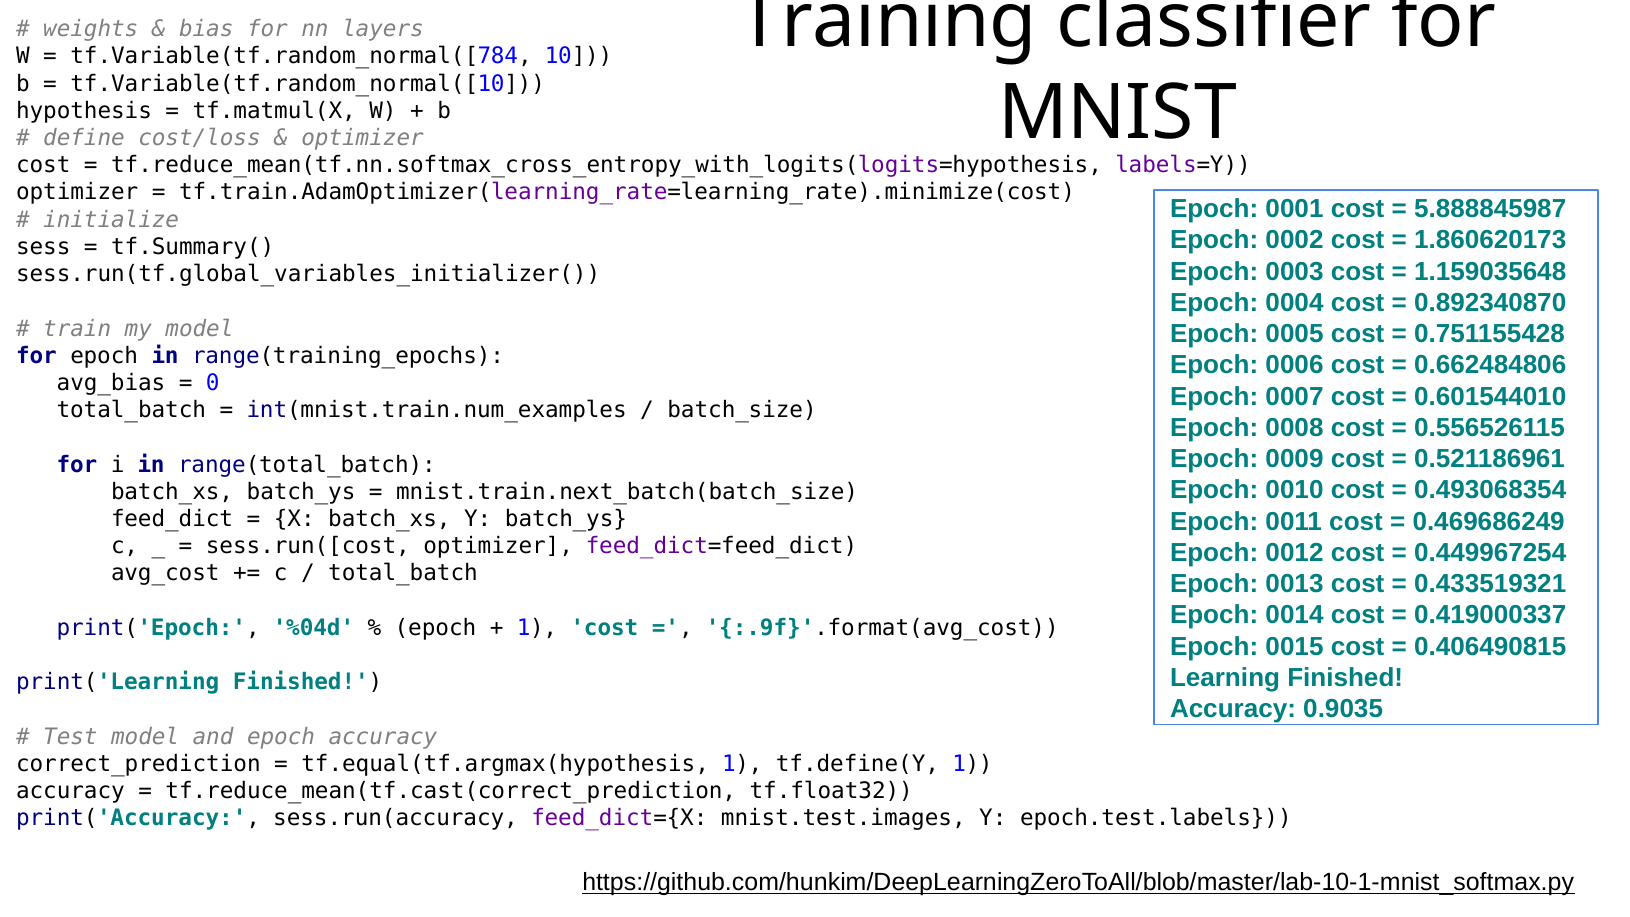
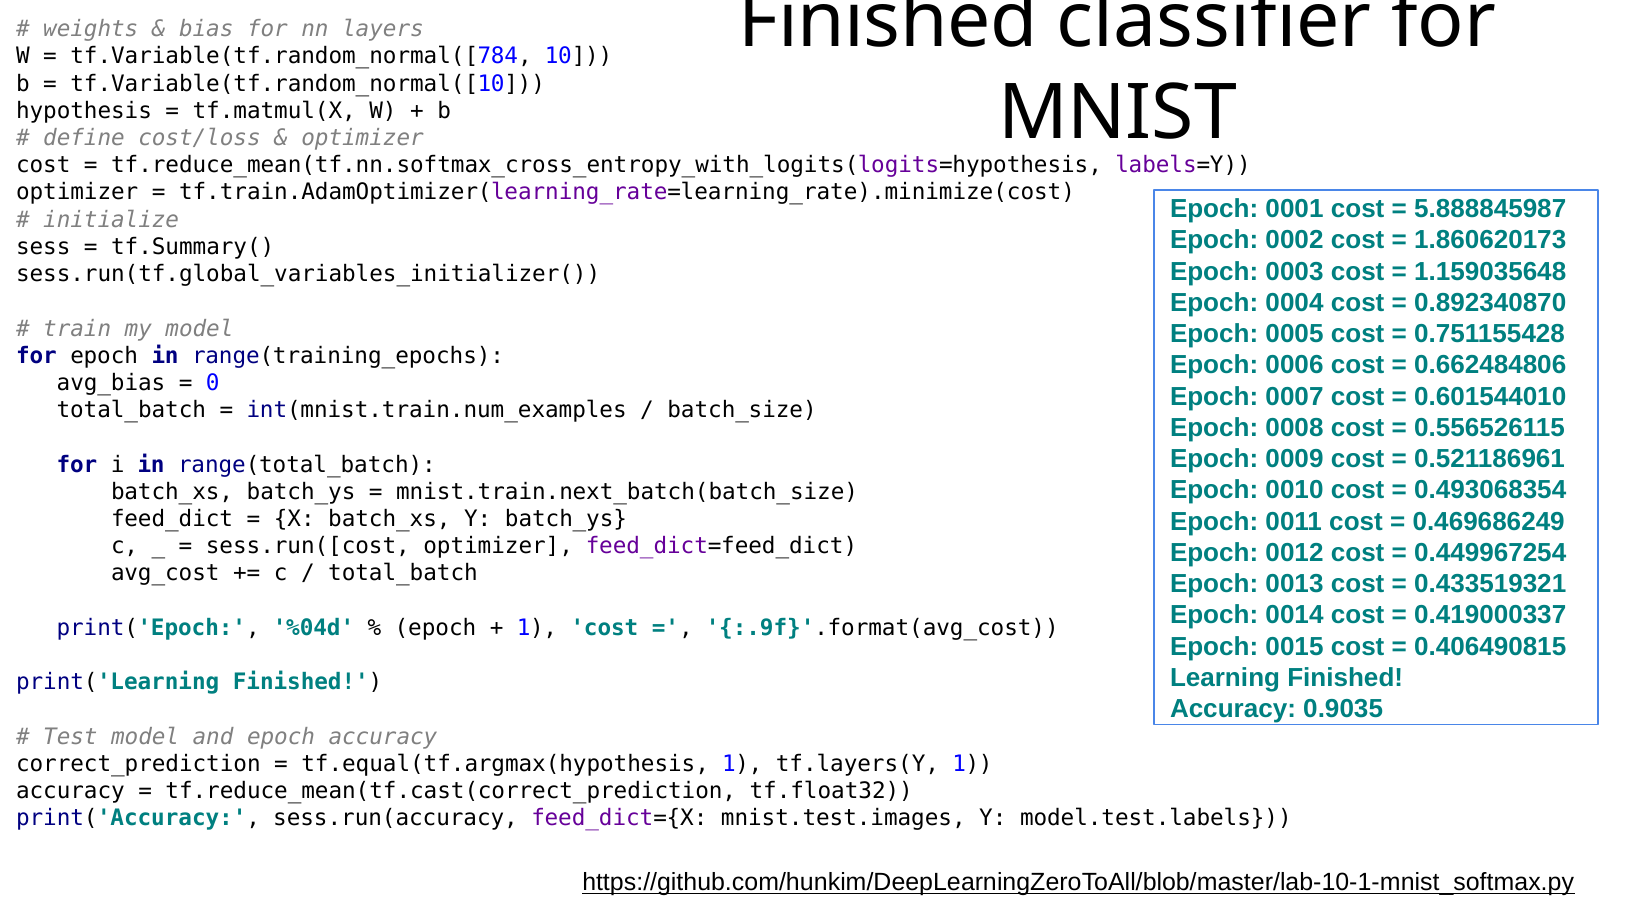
Training at (888, 21): Training -> Finished
tf.define(Y: tf.define(Y -> tf.layers(Y
epoch.test.labels: epoch.test.labels -> model.test.labels
